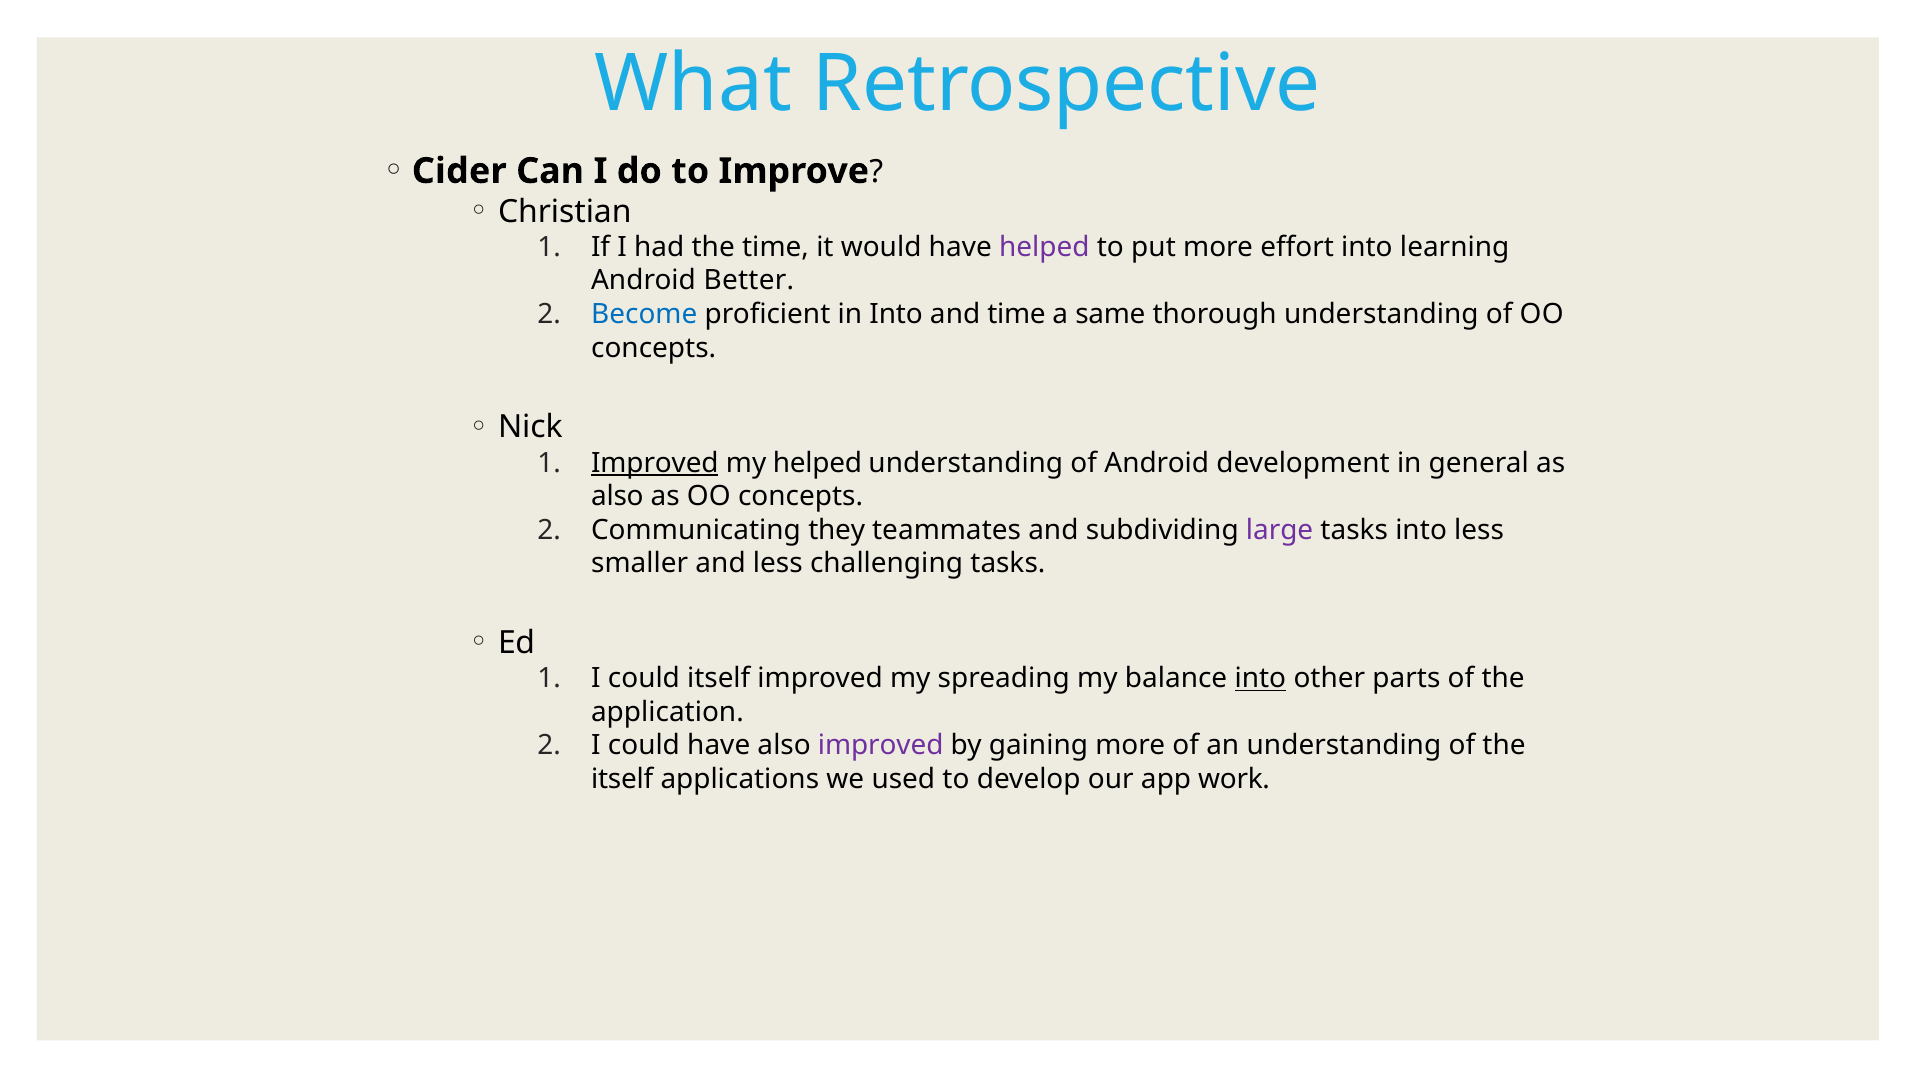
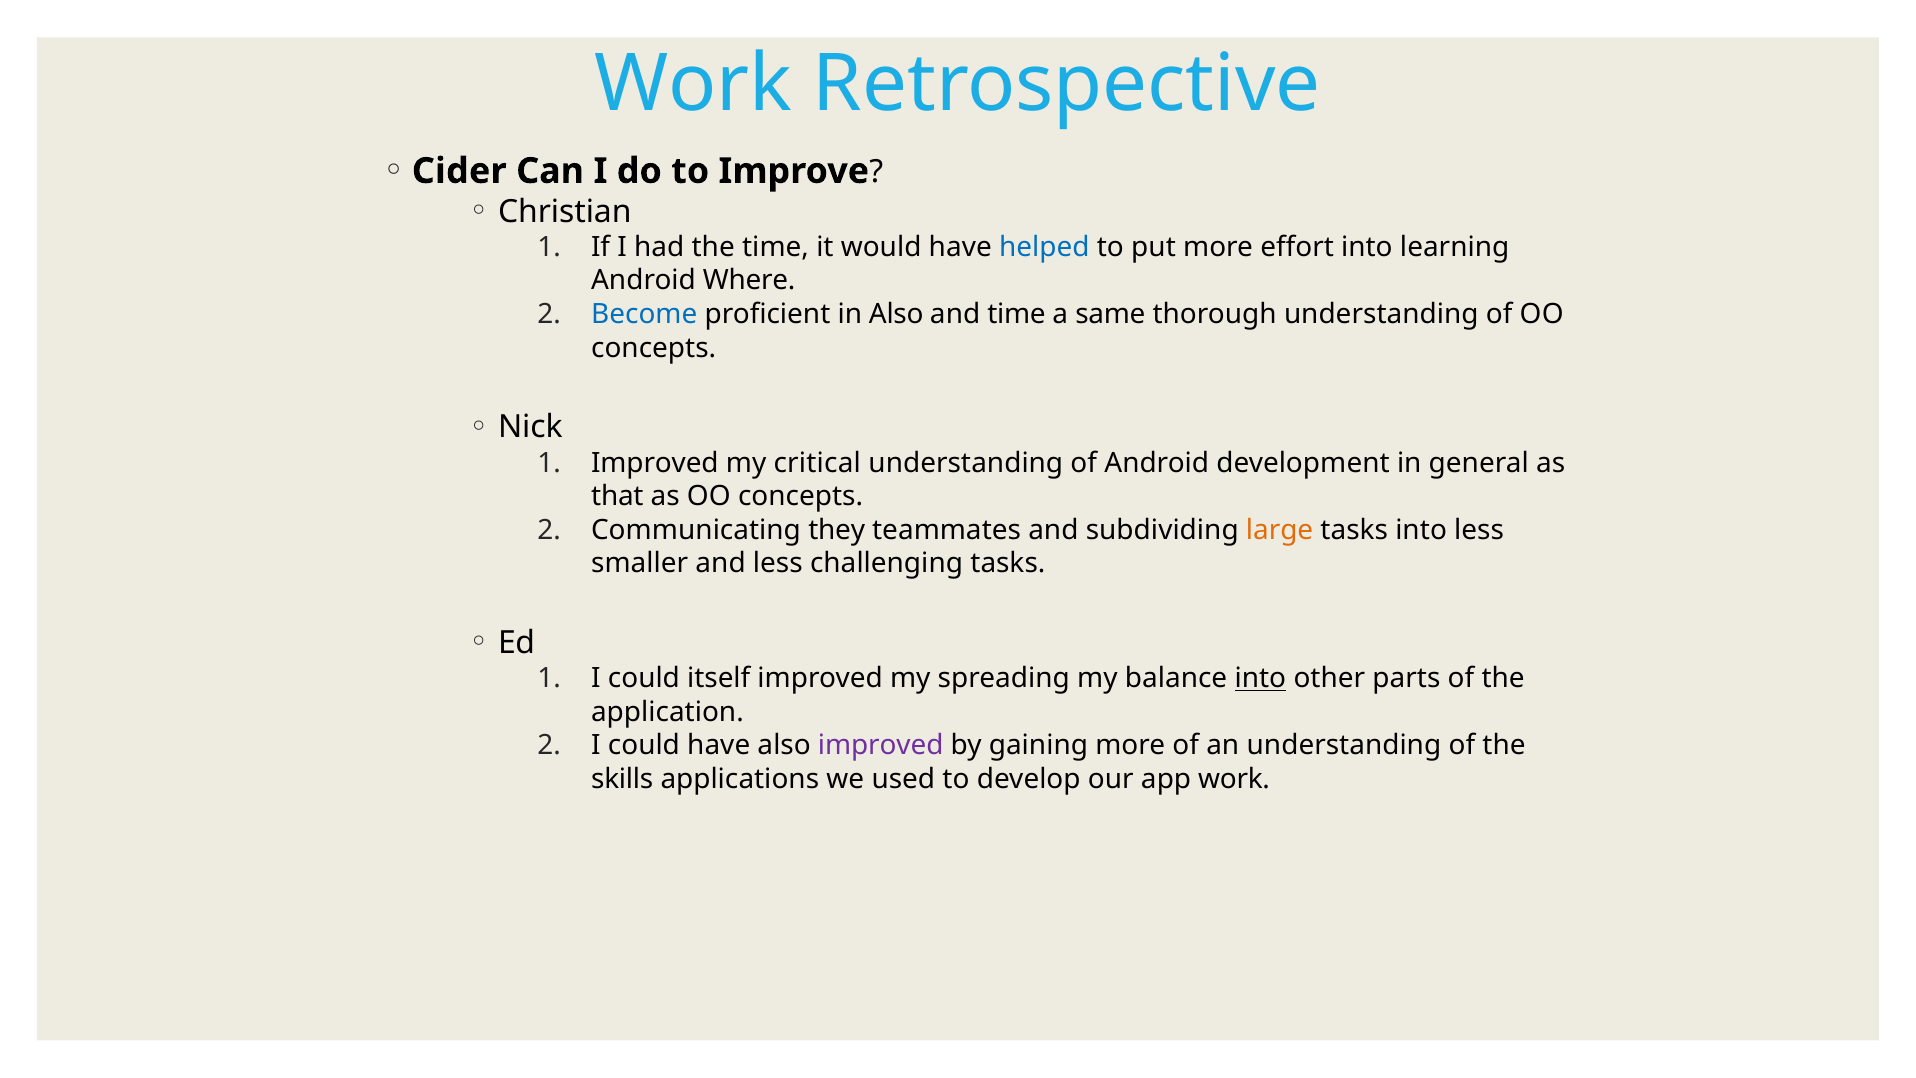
What at (693, 84): What -> Work
helped at (1044, 247) colour: purple -> blue
Better: Better -> Where
in Into: Into -> Also
Improved at (655, 463) underline: present -> none
my helped: helped -> critical
also at (617, 496): also -> that
large colour: purple -> orange
itself at (622, 779): itself -> skills
